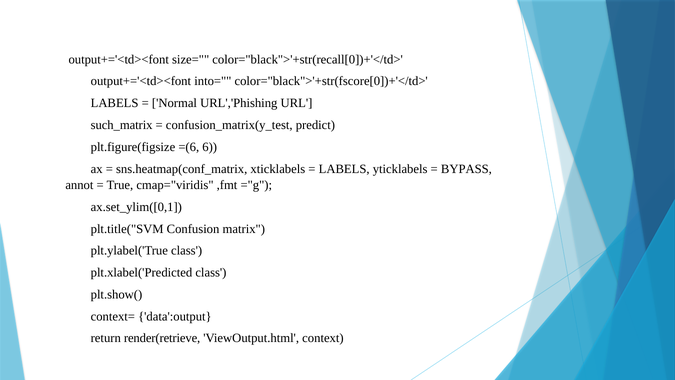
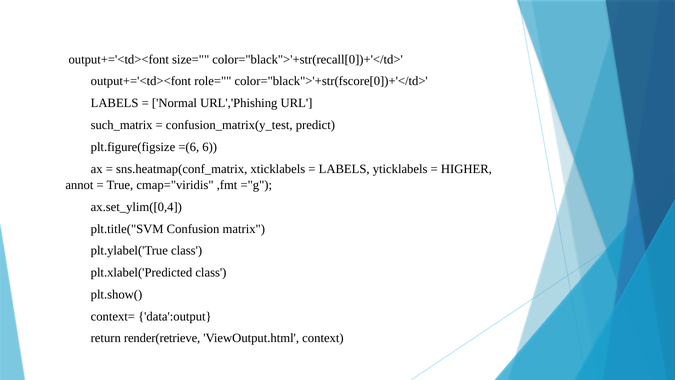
into=: into= -> role=
BYPASS: BYPASS -> HIGHER
ax.set_ylim([0,1: ax.set_ylim([0,1 -> ax.set_ylim([0,4
